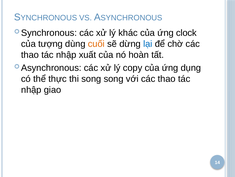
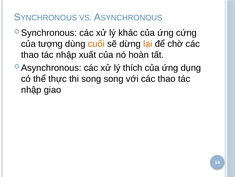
clock: clock -> cứng
lại colour: blue -> orange
copy: copy -> thích
